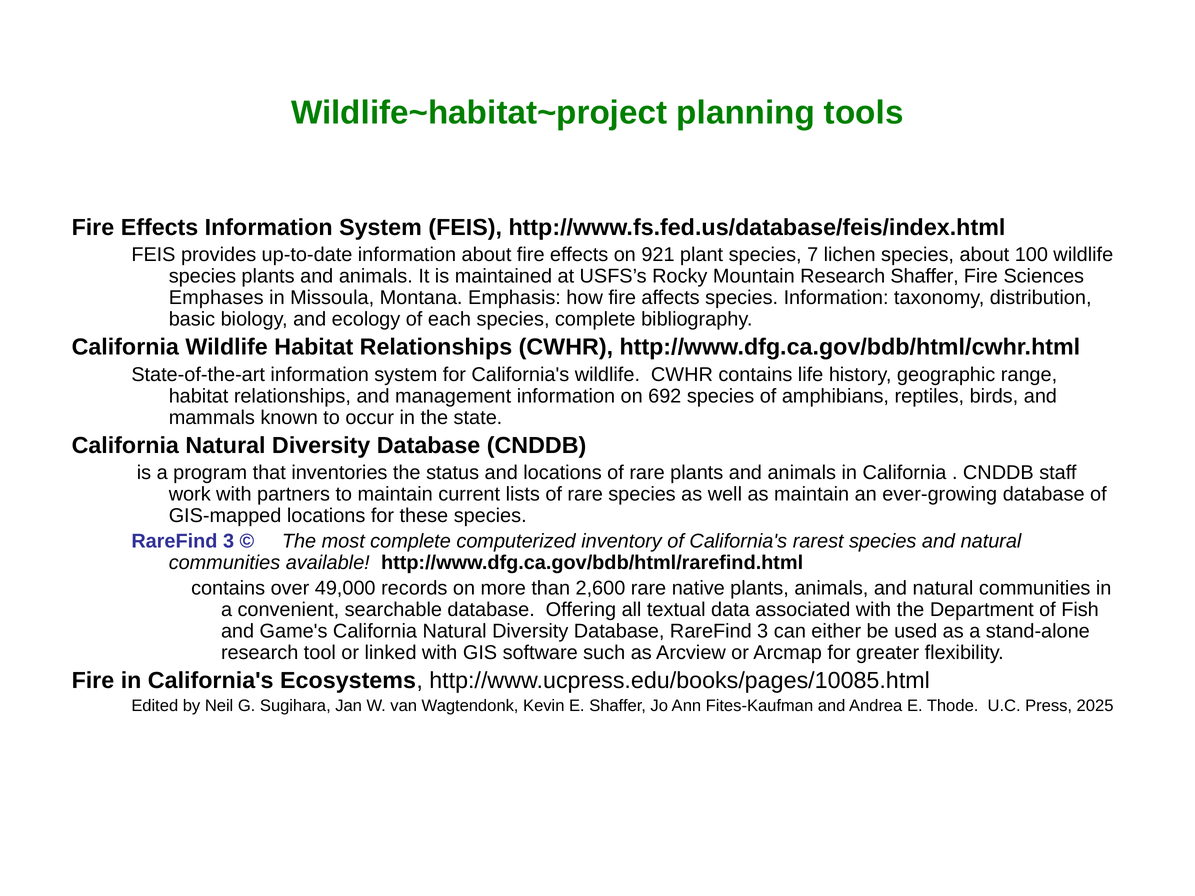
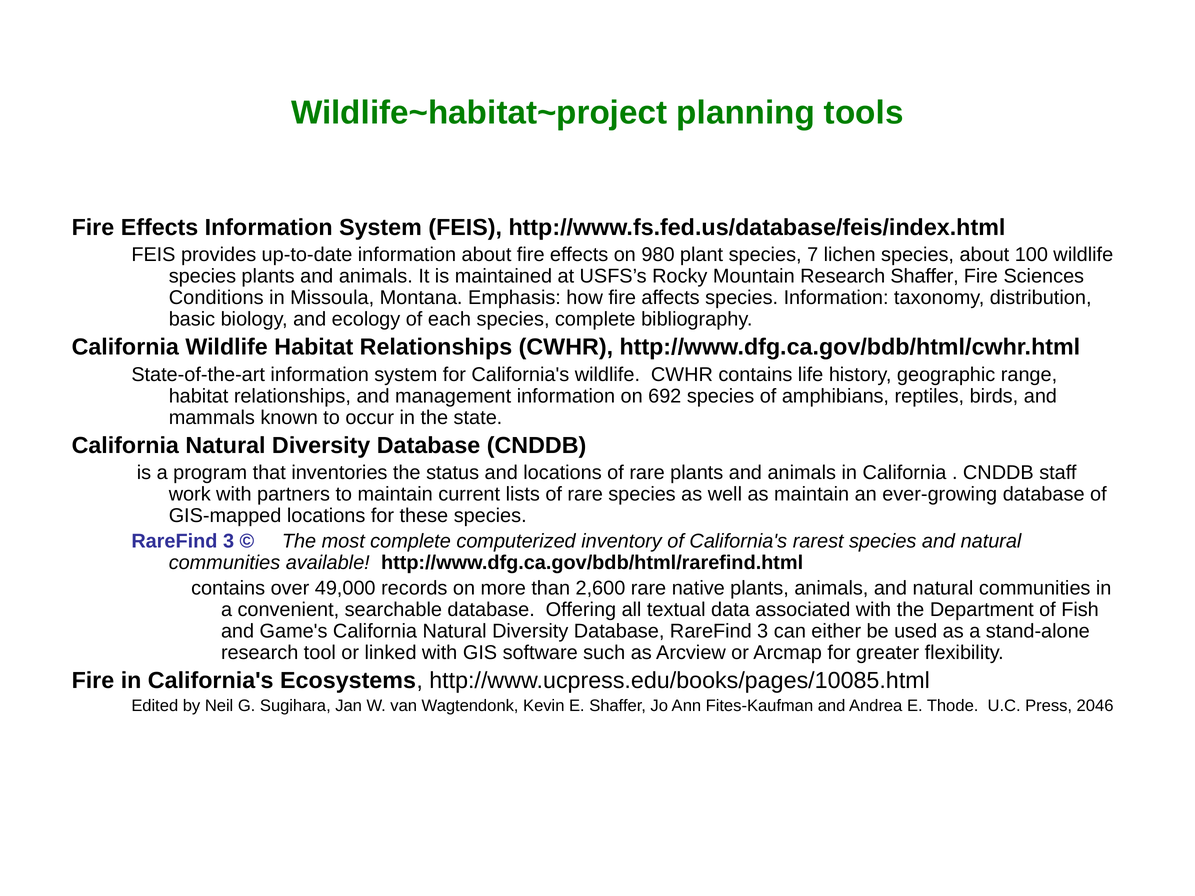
921: 921 -> 980
Emphases: Emphases -> Conditions
2025: 2025 -> 2046
